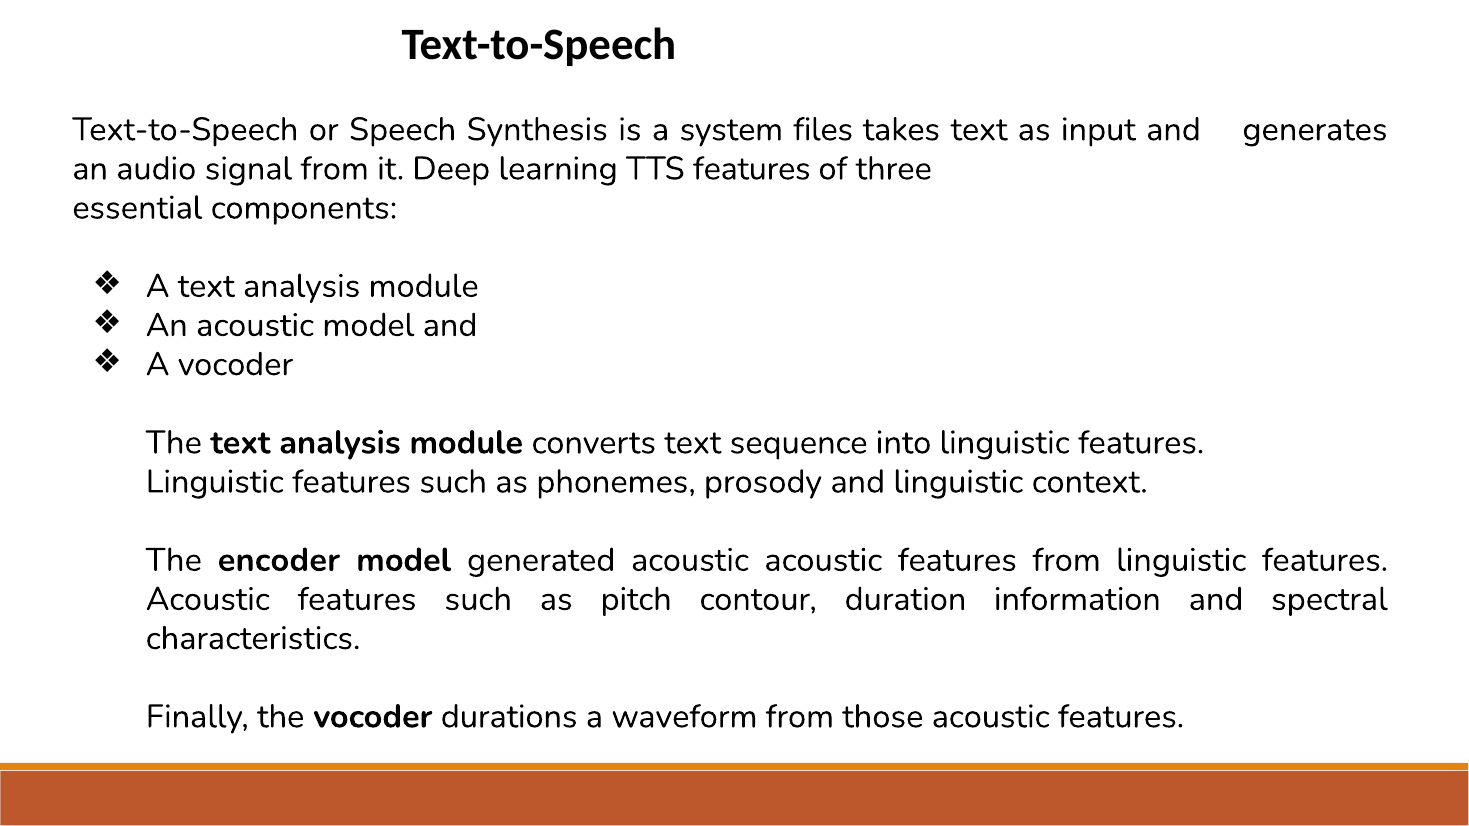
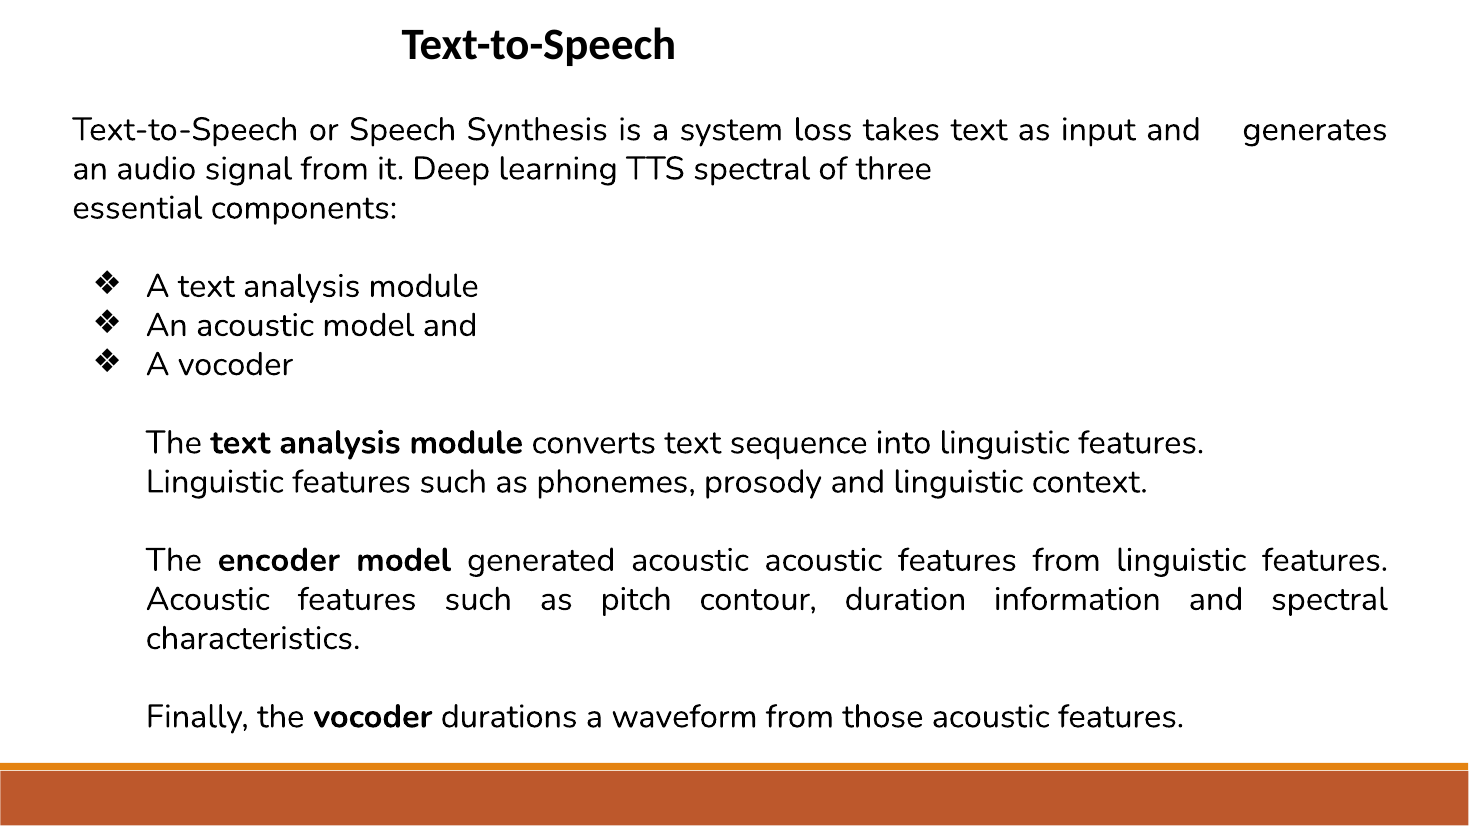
files: files -> loss
TTS features: features -> spectral
